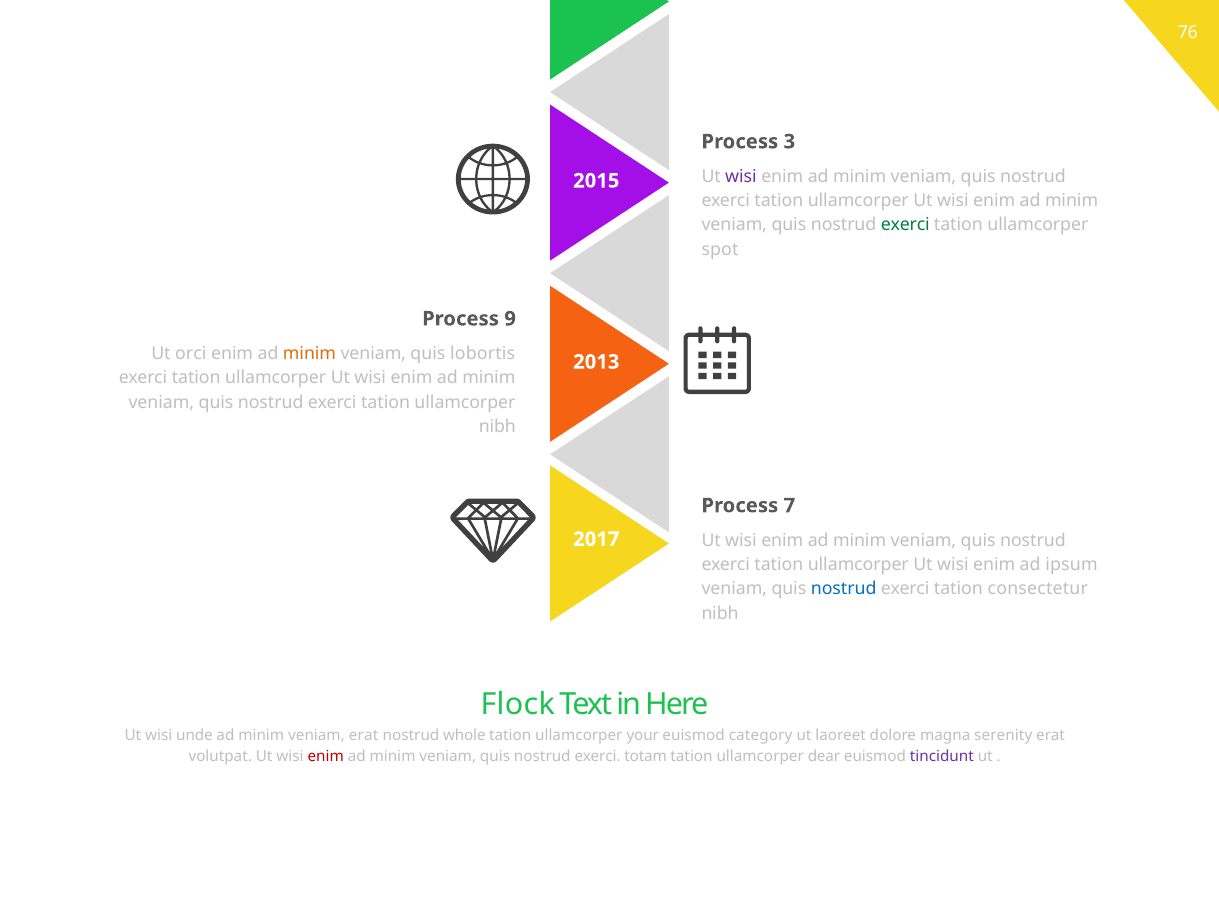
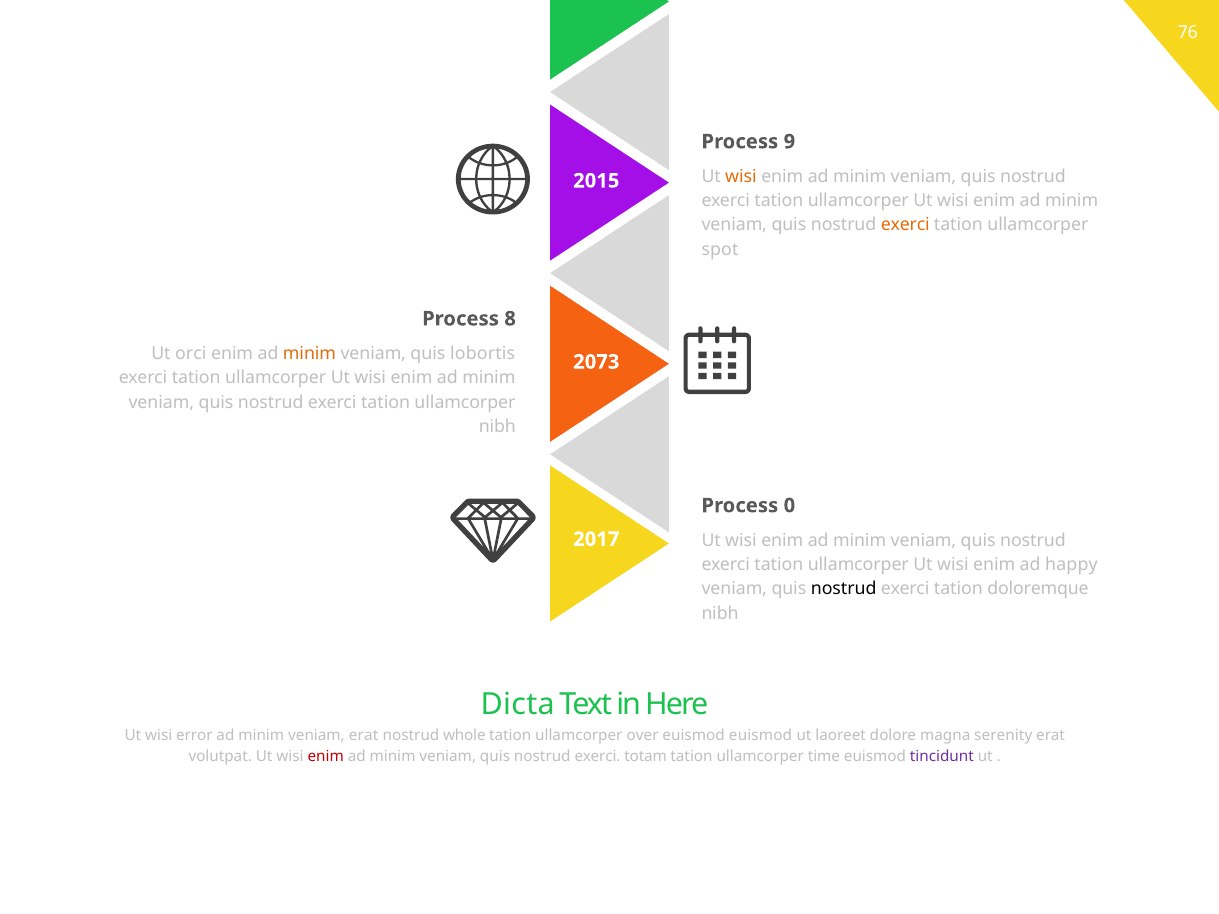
3: 3 -> 9
wisi at (741, 177) colour: purple -> orange
exerci at (905, 225) colour: green -> orange
9: 9 -> 8
2013: 2013 -> 2073
7: 7 -> 0
ipsum: ipsum -> happy
nostrud at (844, 589) colour: blue -> black
consectetur: consectetur -> doloremque
Flock: Flock -> Dicta
unde: unde -> error
your: your -> over
euismod category: category -> euismod
dear: dear -> time
